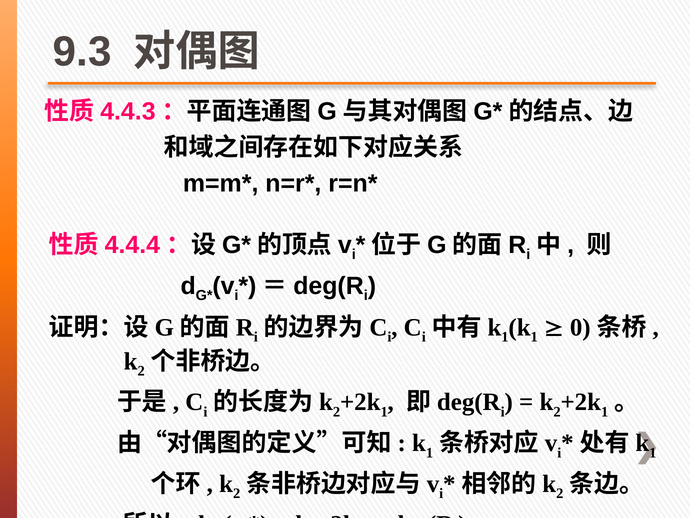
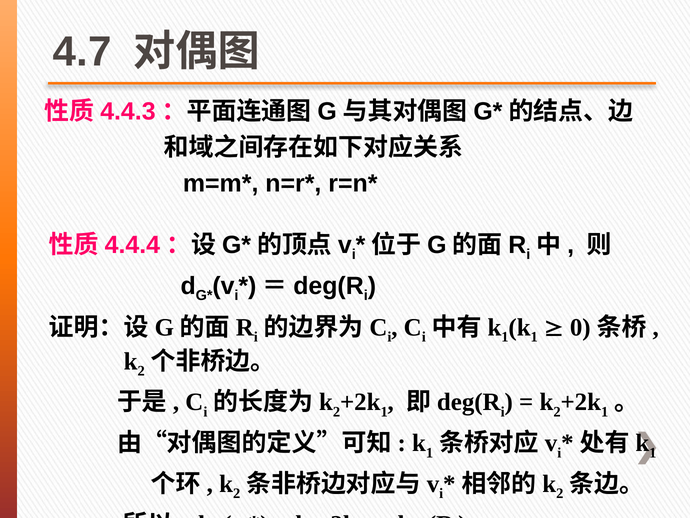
9.3: 9.3 -> 4.7
